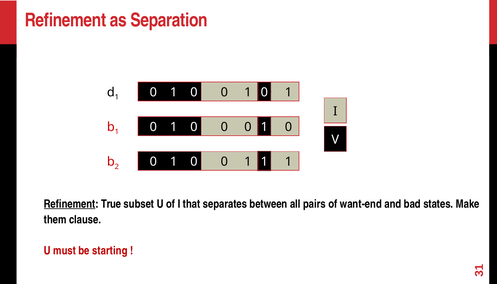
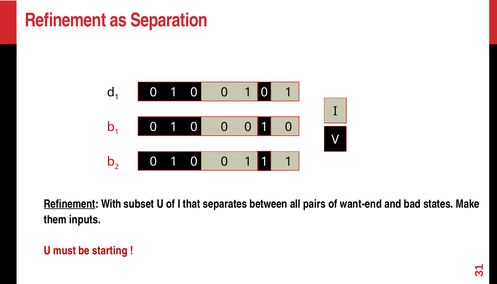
True: True -> With
clause: clause -> inputs
